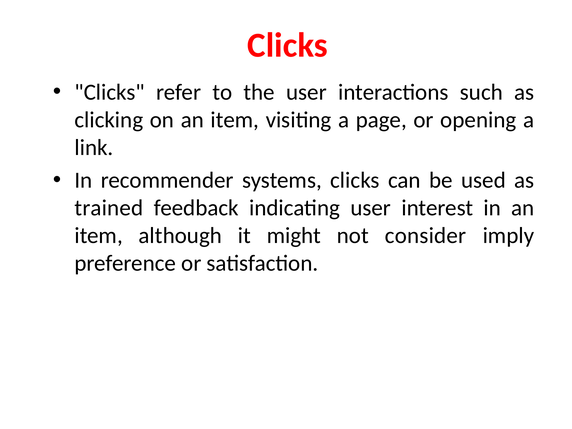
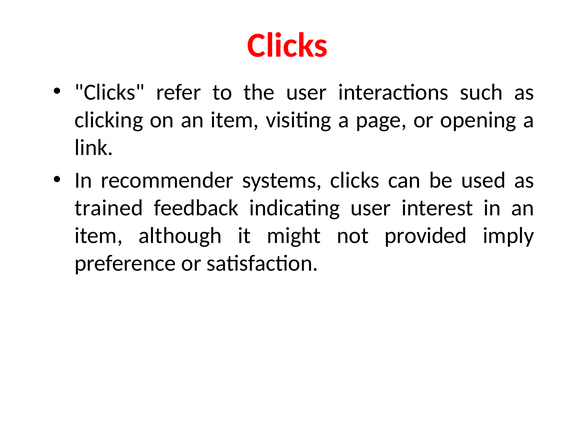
consider: consider -> provided
